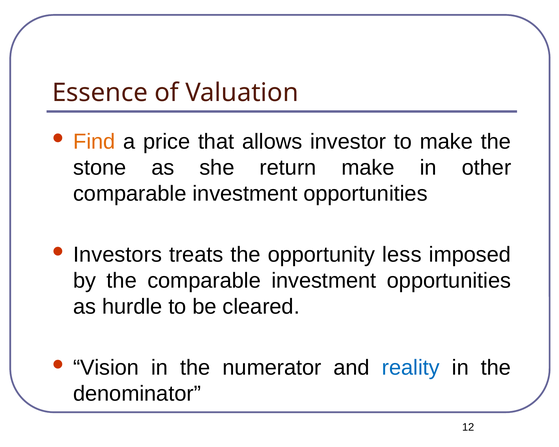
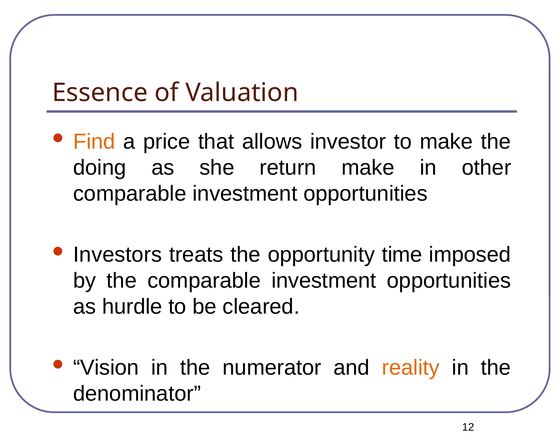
stone: stone -> doing
less: less -> time
reality colour: blue -> orange
